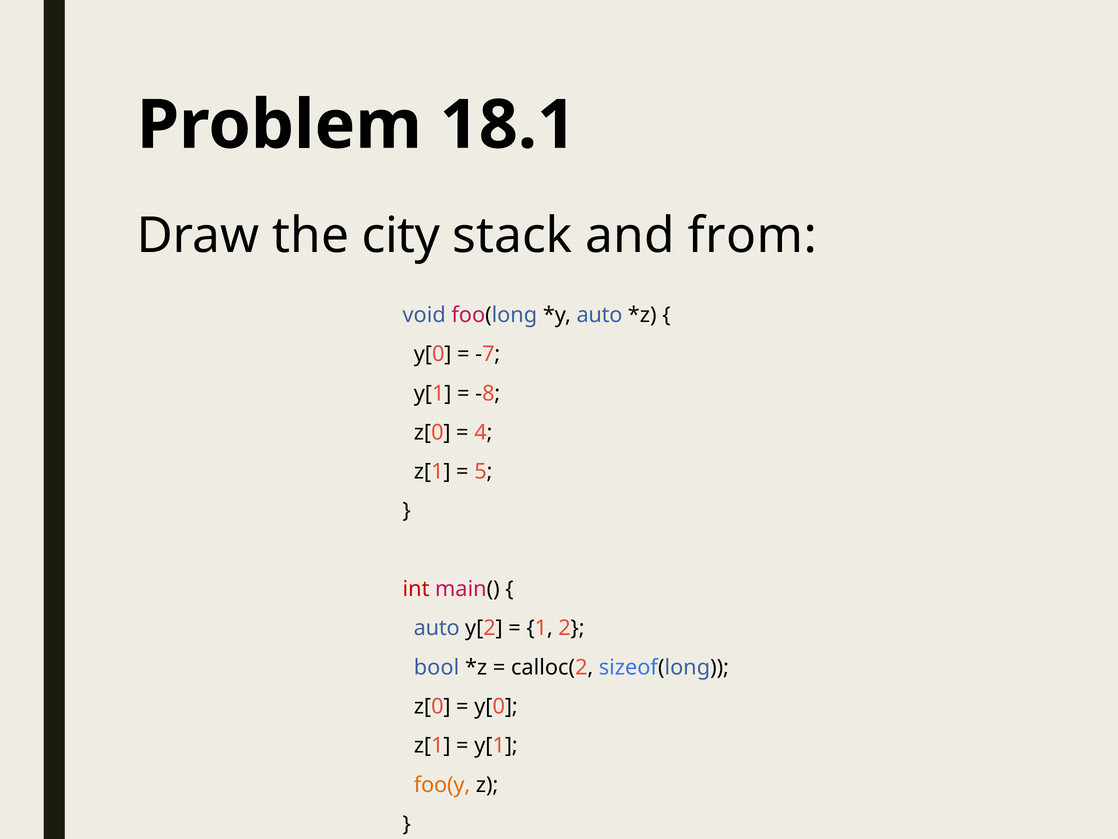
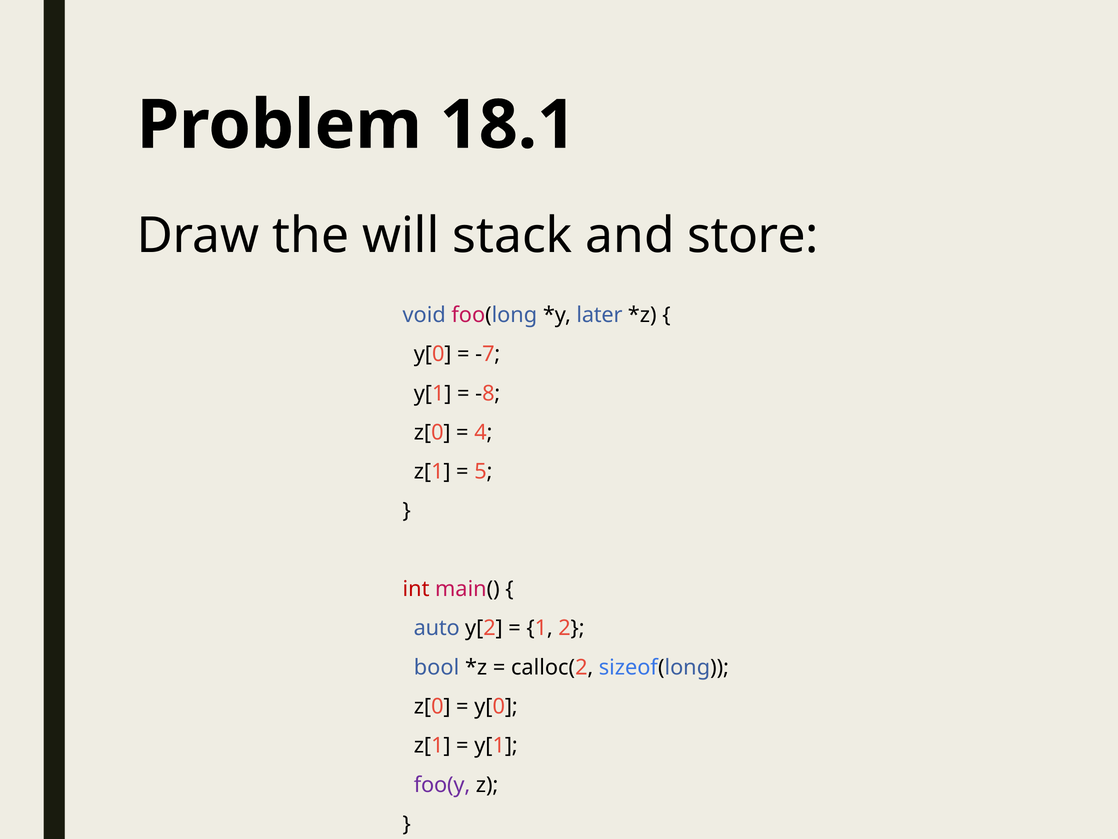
city: city -> will
from: from -> store
auto at (600, 315): auto -> later
foo(y colour: orange -> purple
